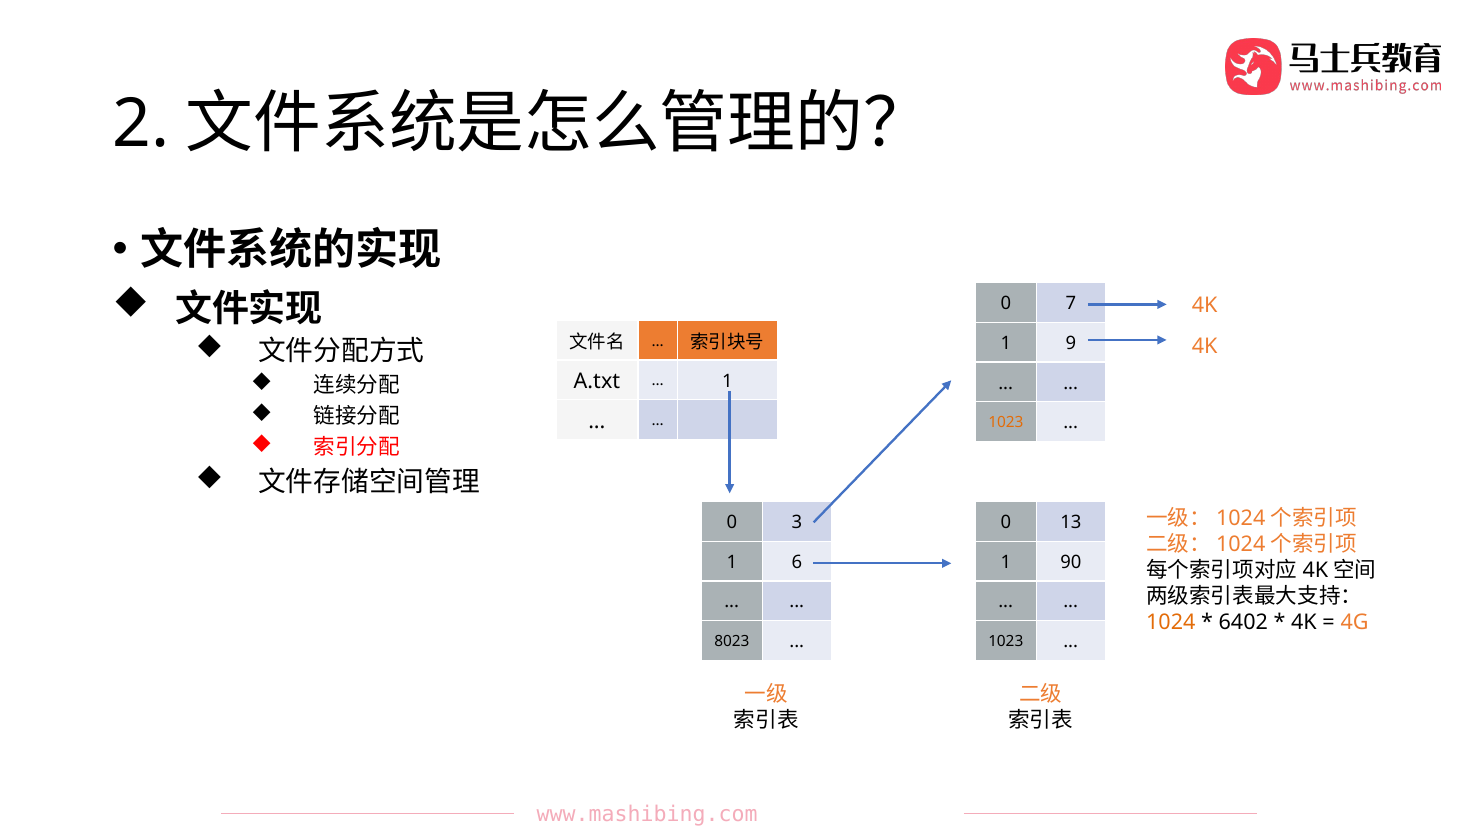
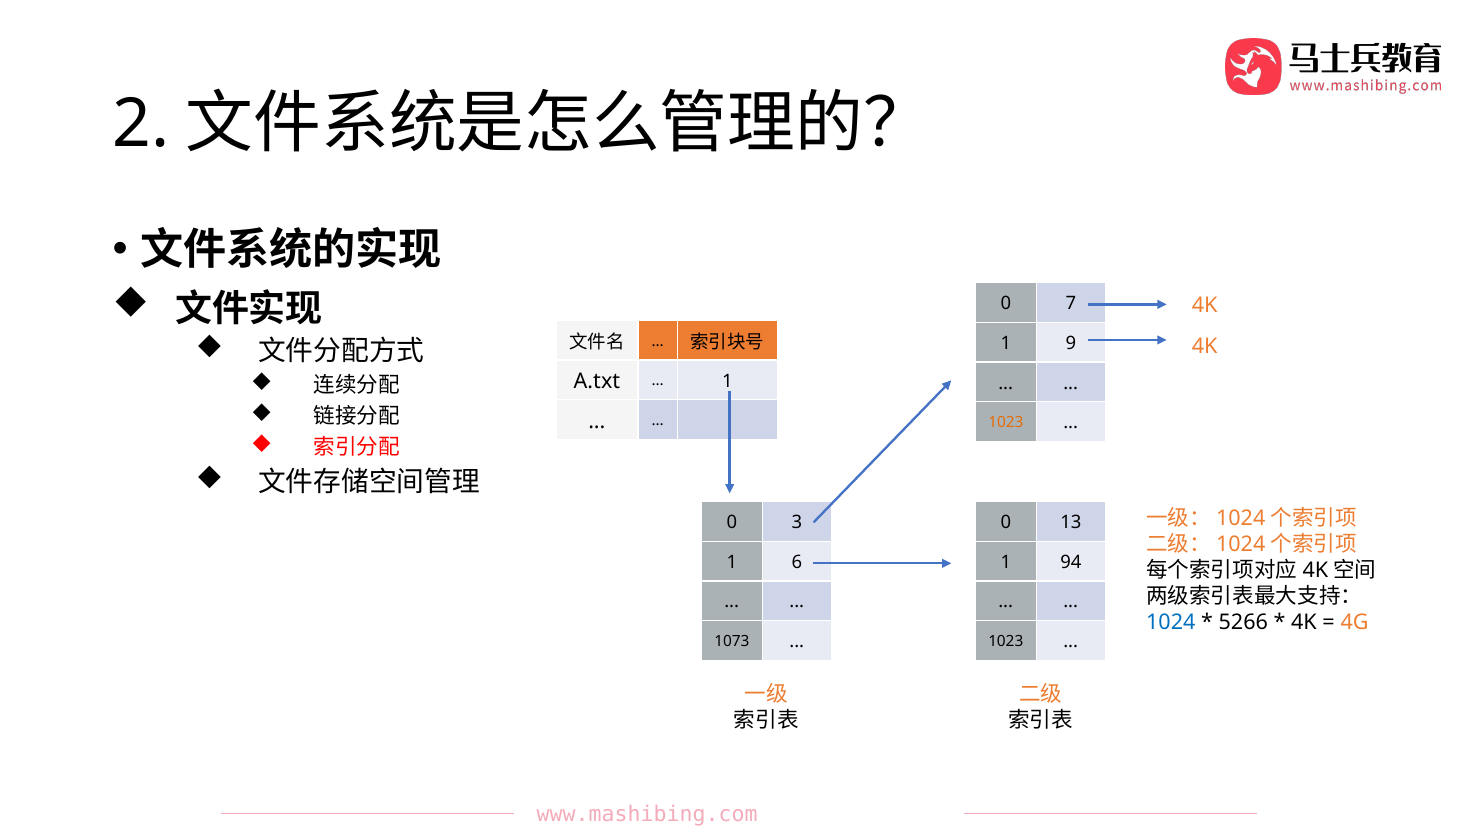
90: 90 -> 94
1024 colour: orange -> blue
6402: 6402 -> 5266
8023: 8023 -> 1073
